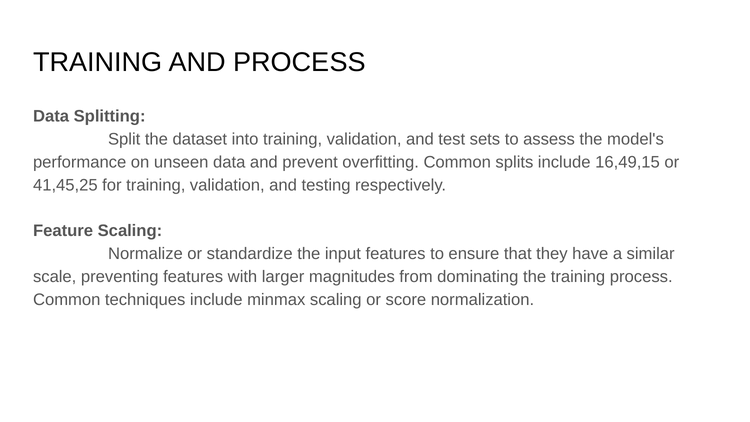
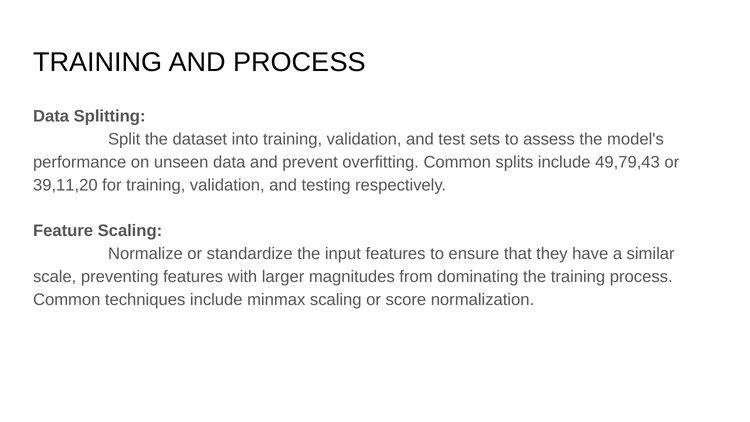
16,49,15: 16,49,15 -> 49,79,43
41,45,25: 41,45,25 -> 39,11,20
